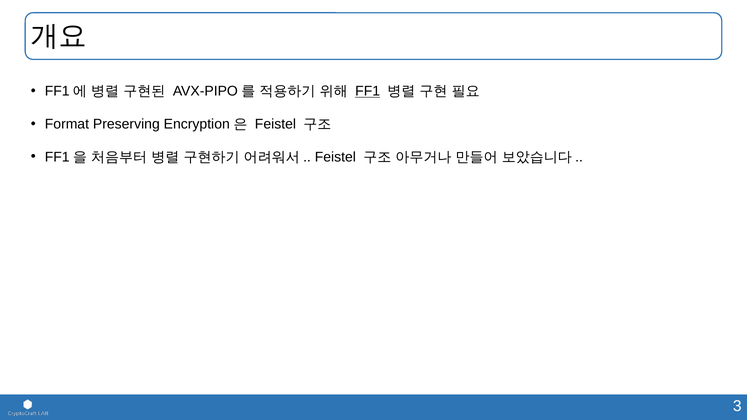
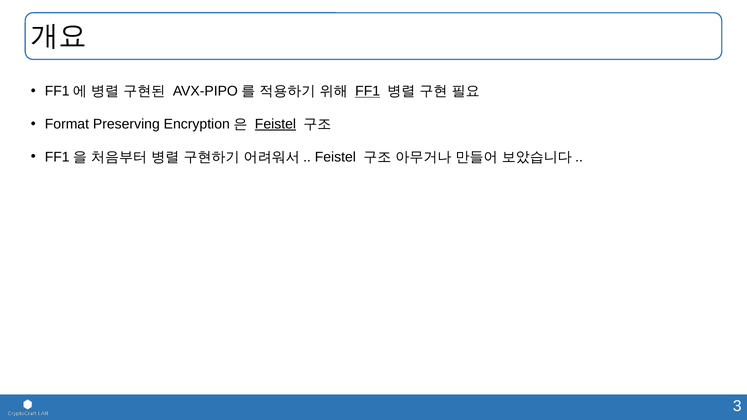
Feistel at (275, 124) underline: none -> present
